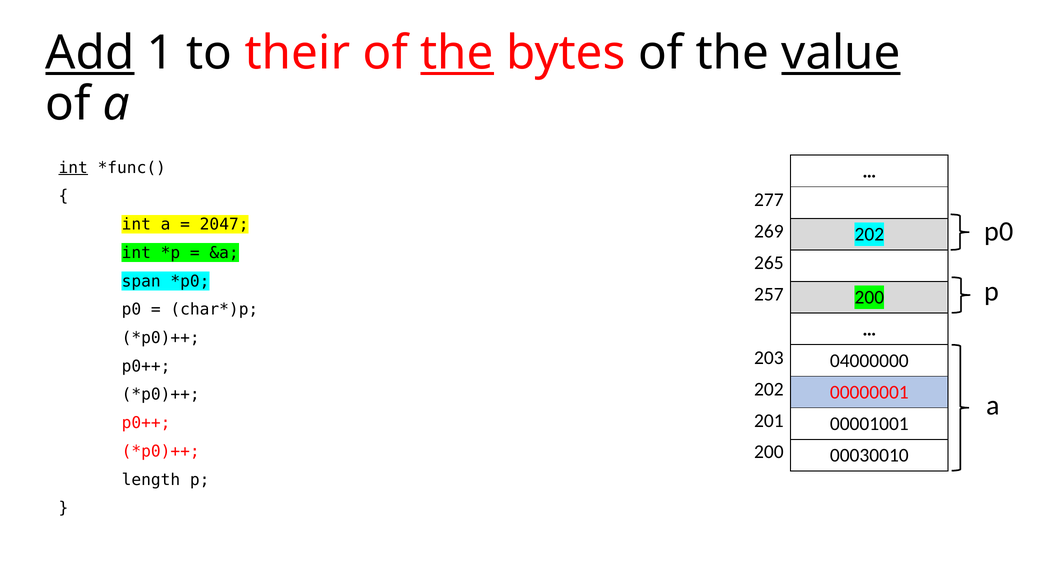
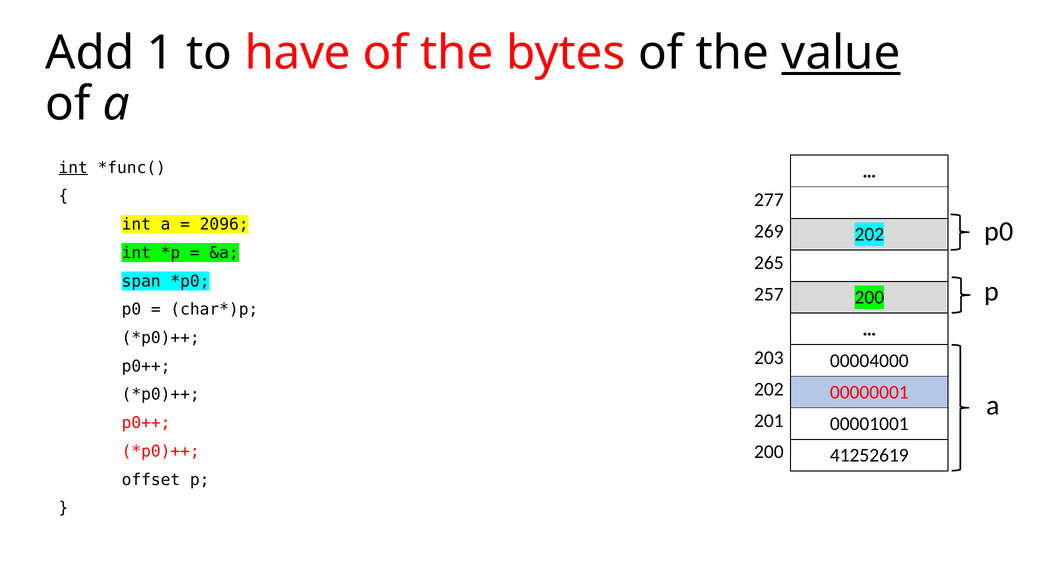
Add underline: present -> none
their: their -> have
the at (457, 53) underline: present -> none
2047: 2047 -> 2096
04000000: 04000000 -> 00004000
00030010: 00030010 -> 41252619
length: length -> offset
